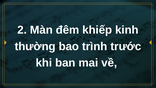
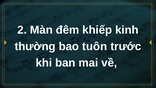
trình: trình -> tuôn
